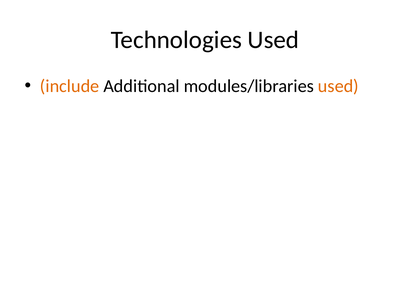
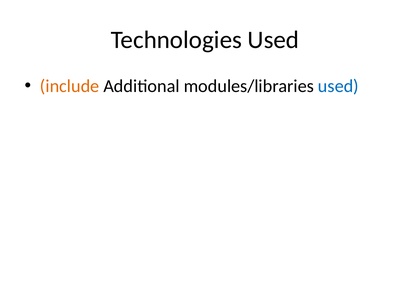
used at (338, 86) colour: orange -> blue
